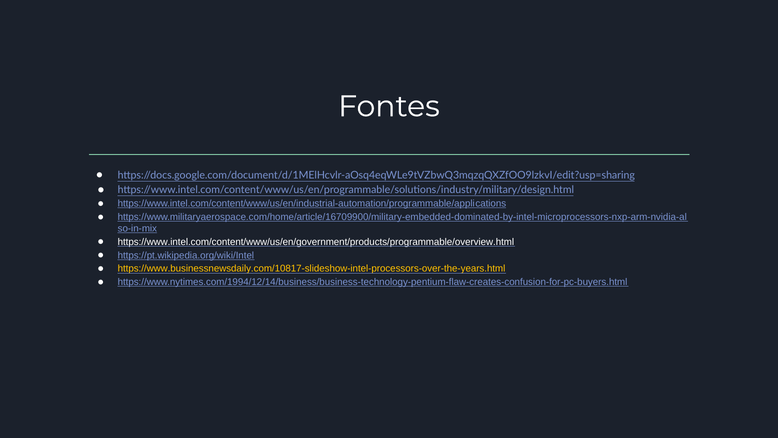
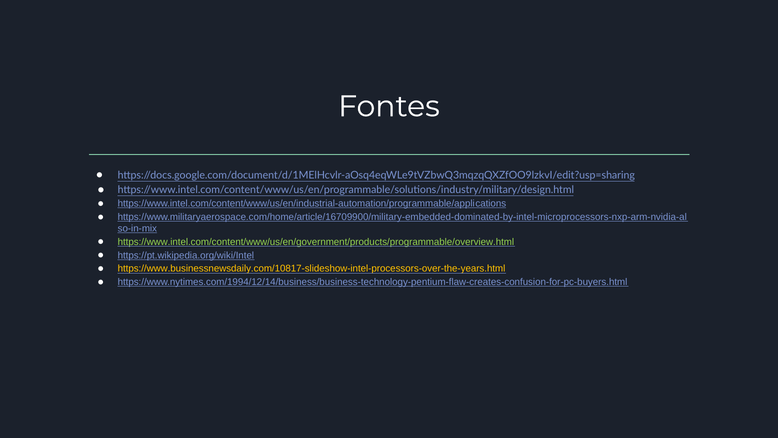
https://www.intel.com/content/www/us/en/government/products/programmable/overview.html colour: white -> light green
